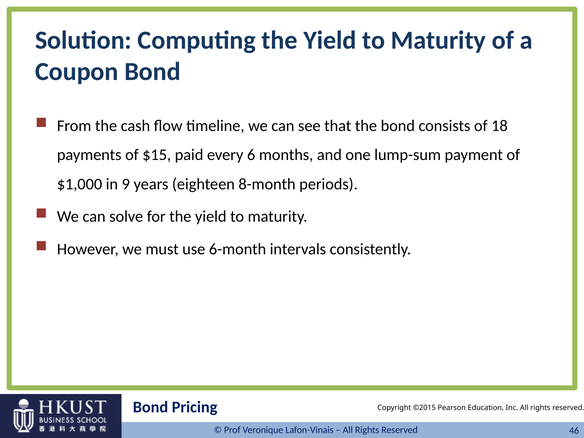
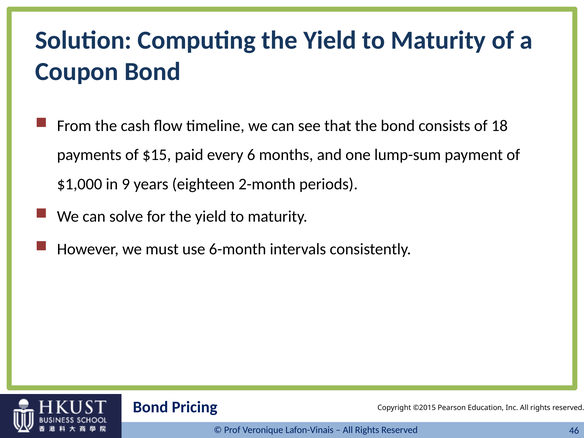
8-month: 8-month -> 2-month
